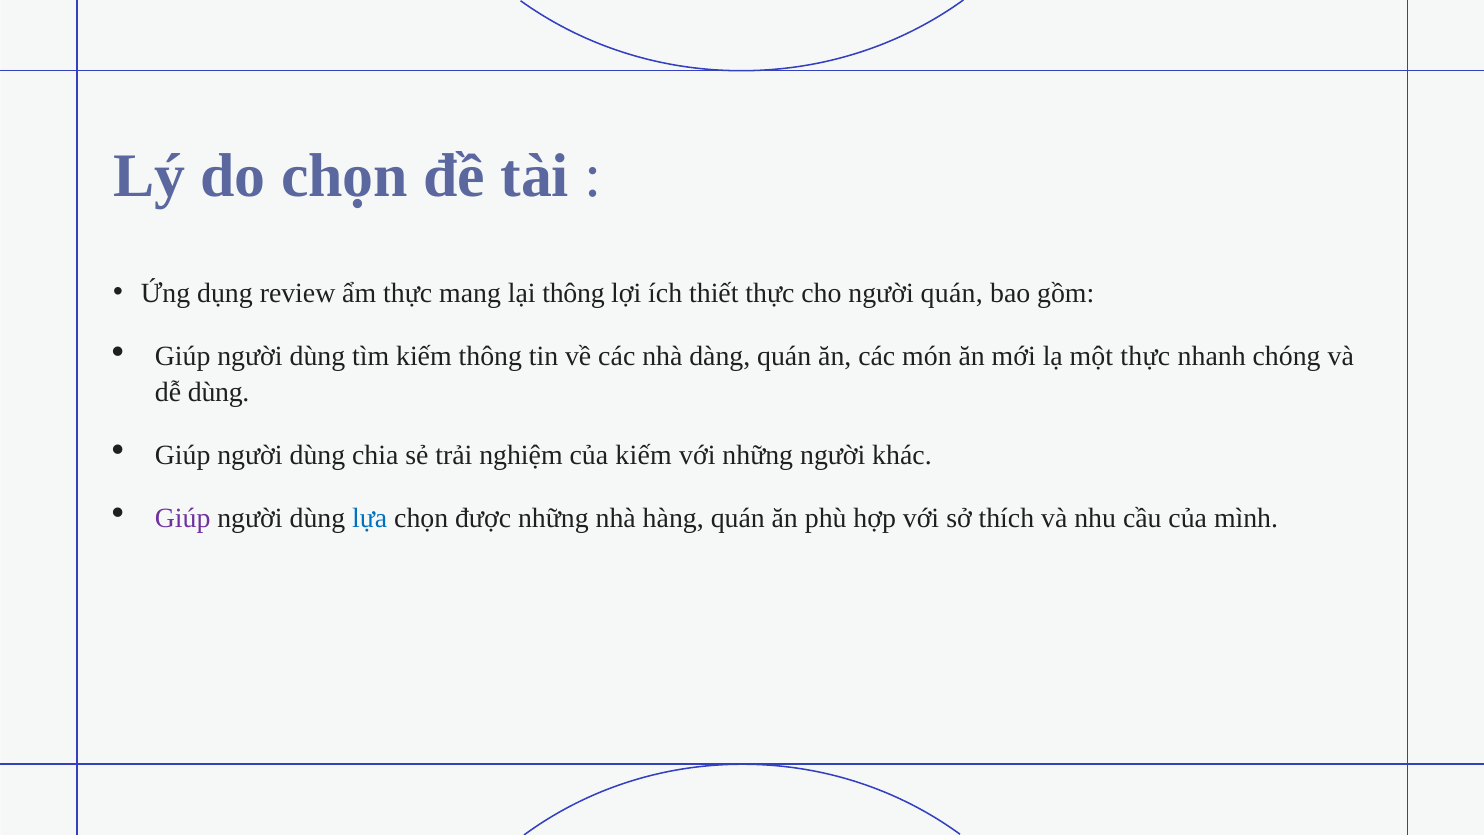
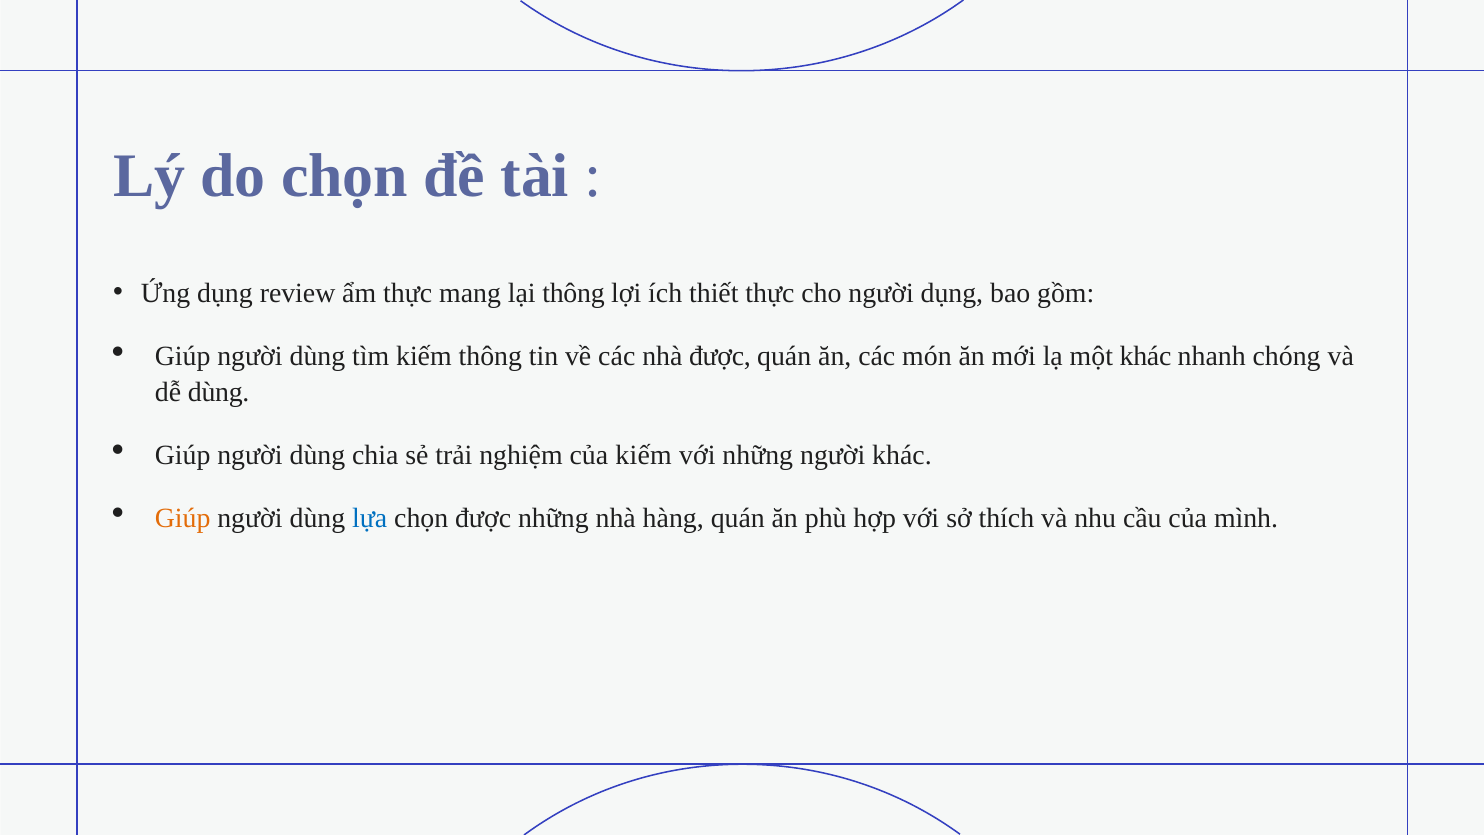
người quán: quán -> dụng
nhà dàng: dàng -> được
một thực: thực -> khác
Giúp at (183, 518) colour: purple -> orange
